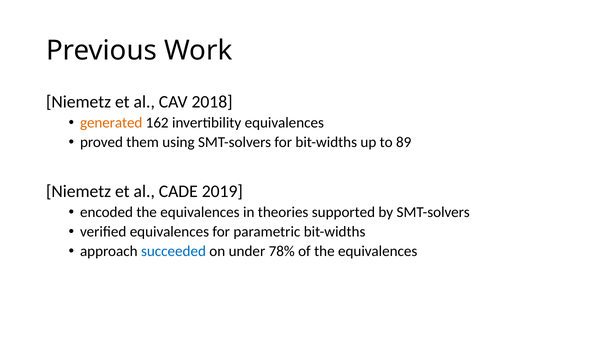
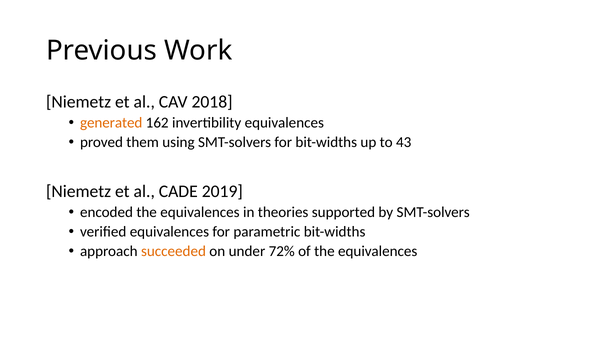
89: 89 -> 43
succeeded colour: blue -> orange
78%: 78% -> 72%
